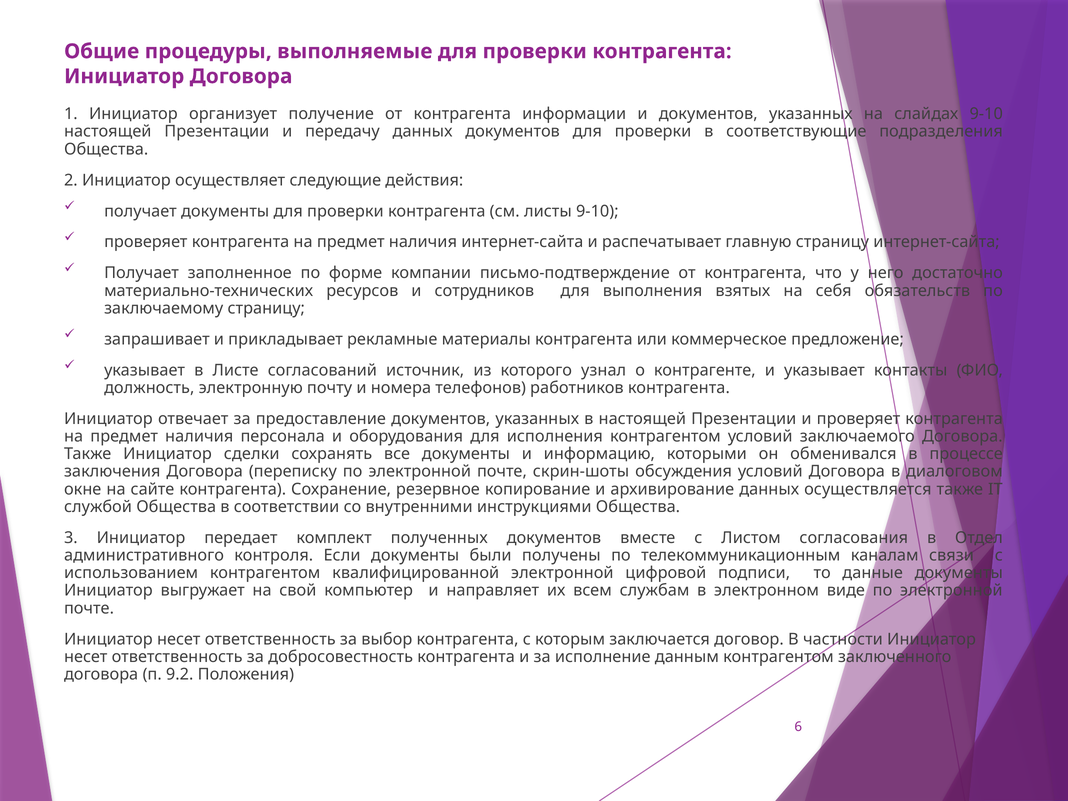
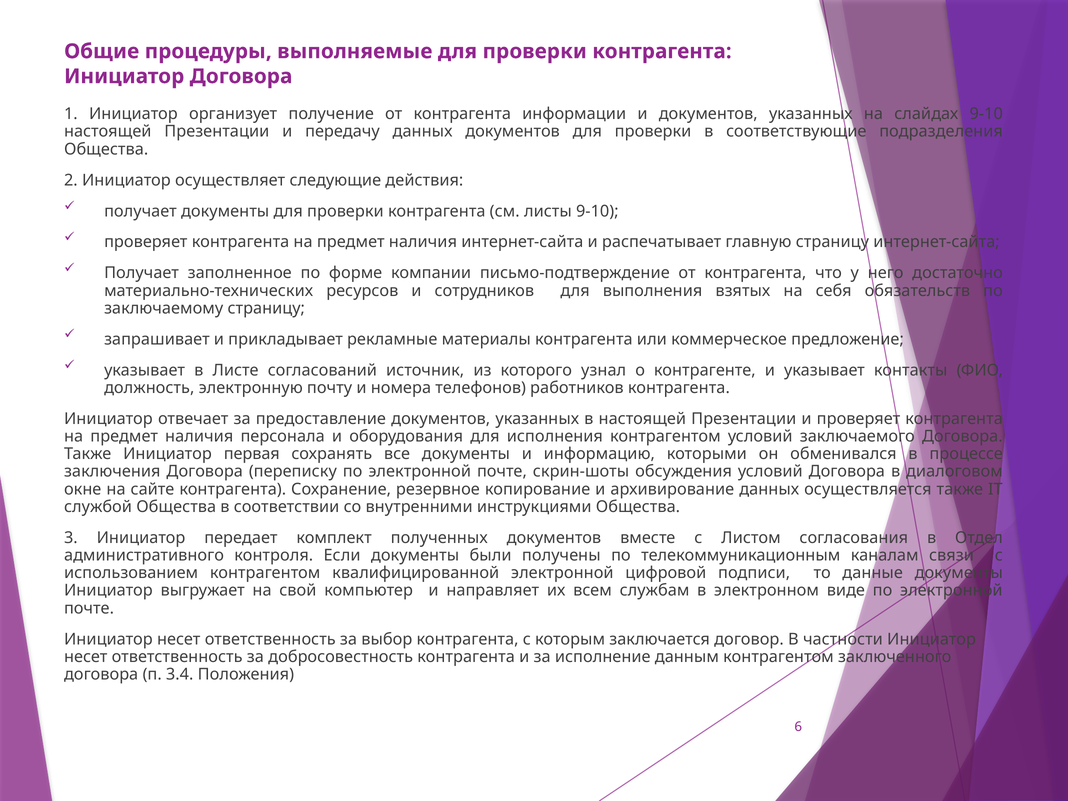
сделки: сделки -> первая
9.2: 9.2 -> 3.4
